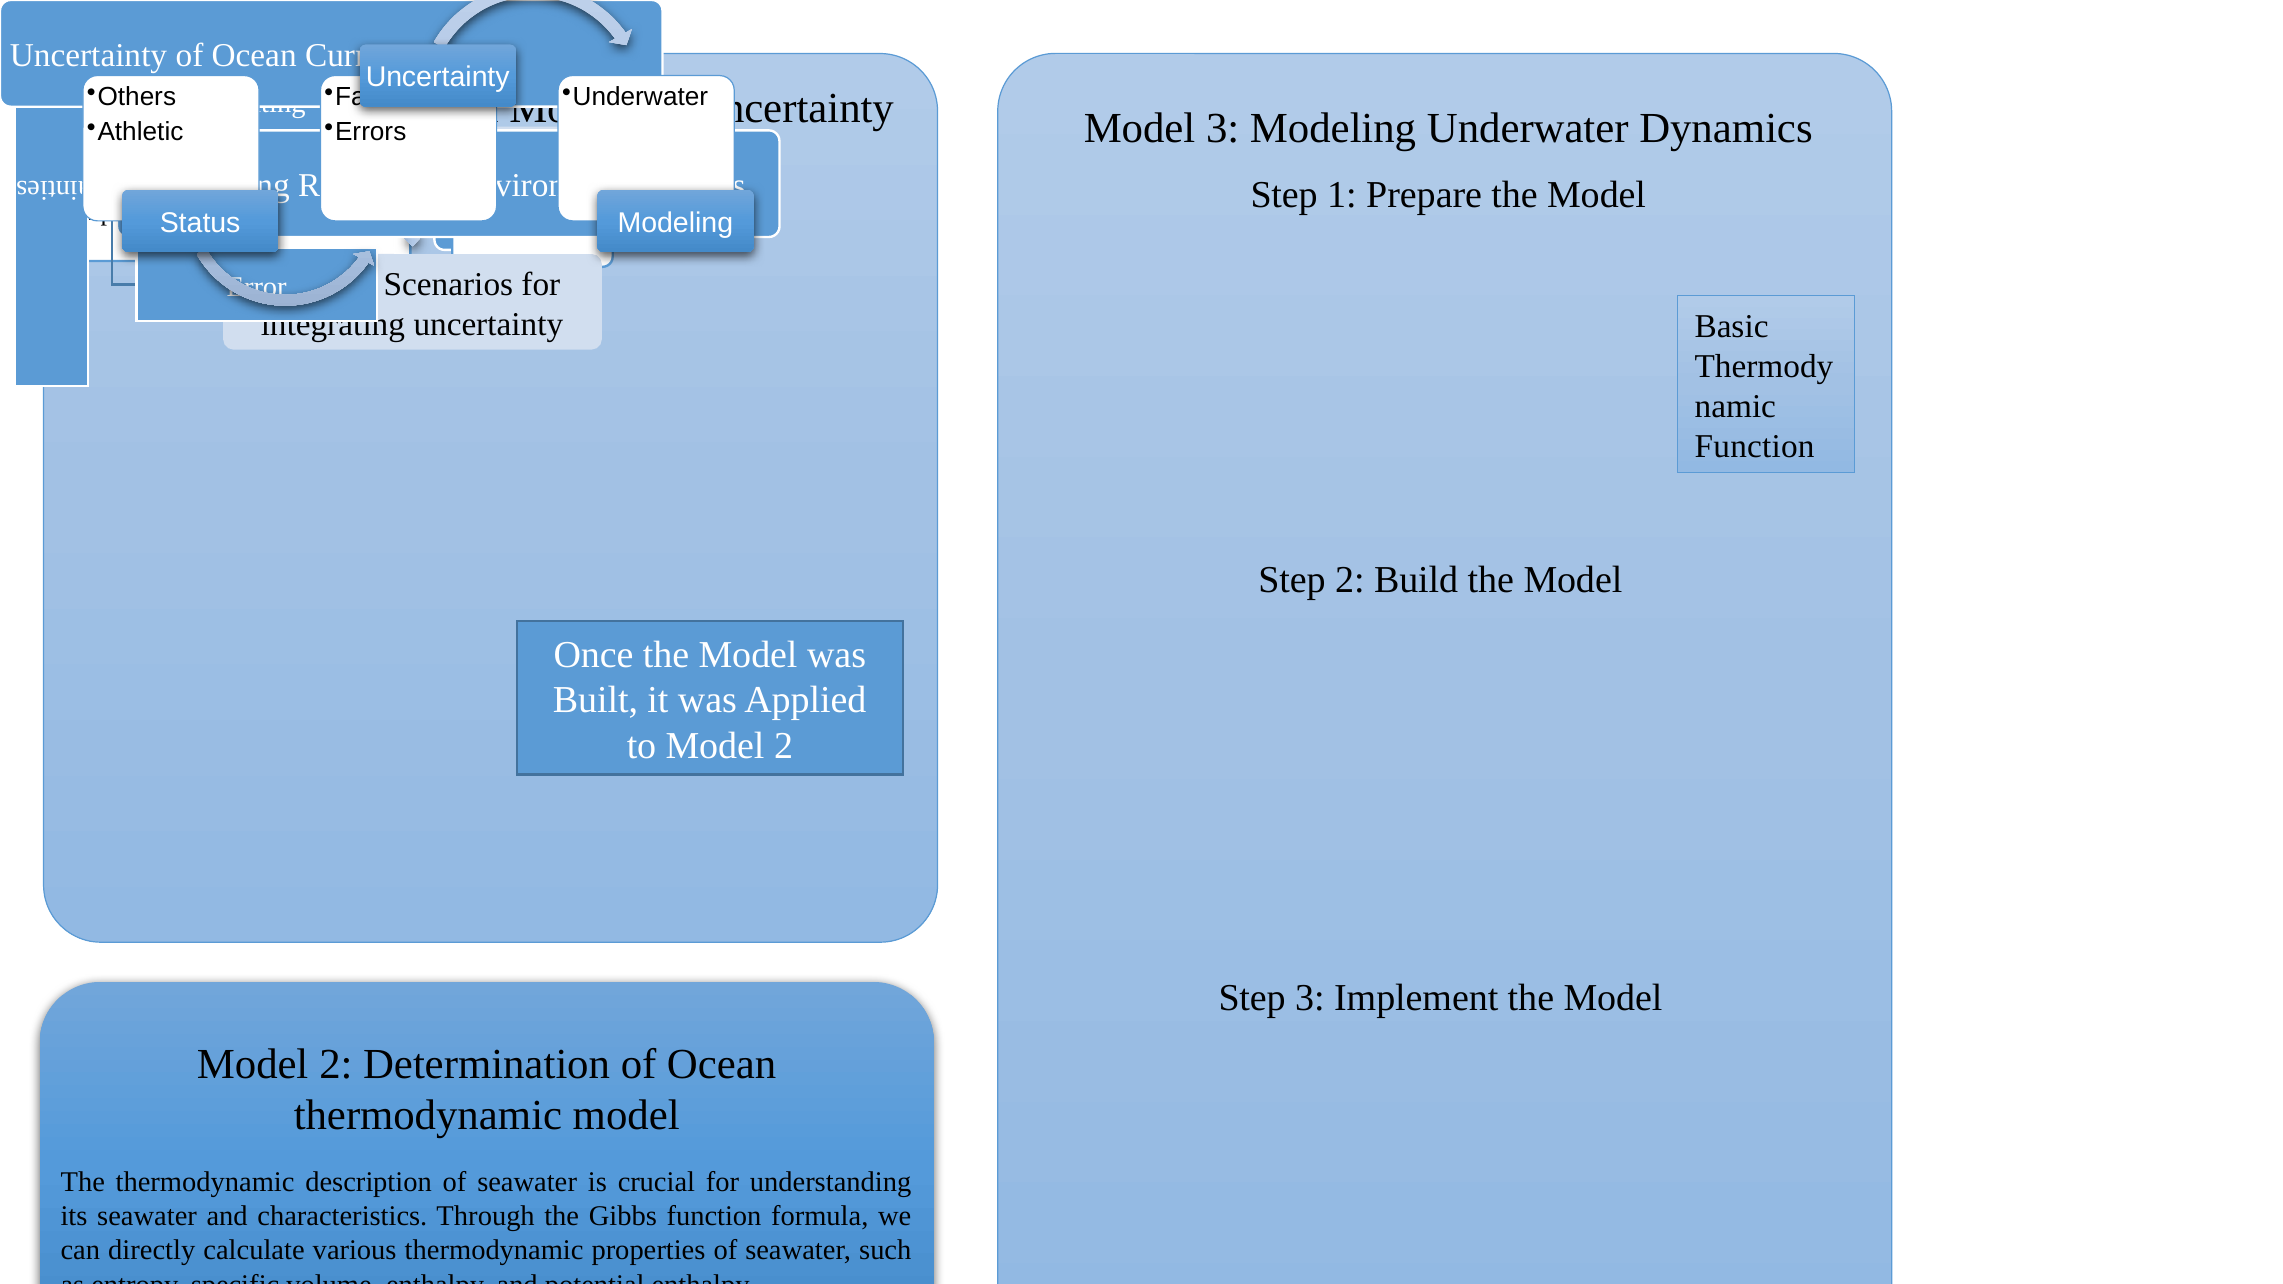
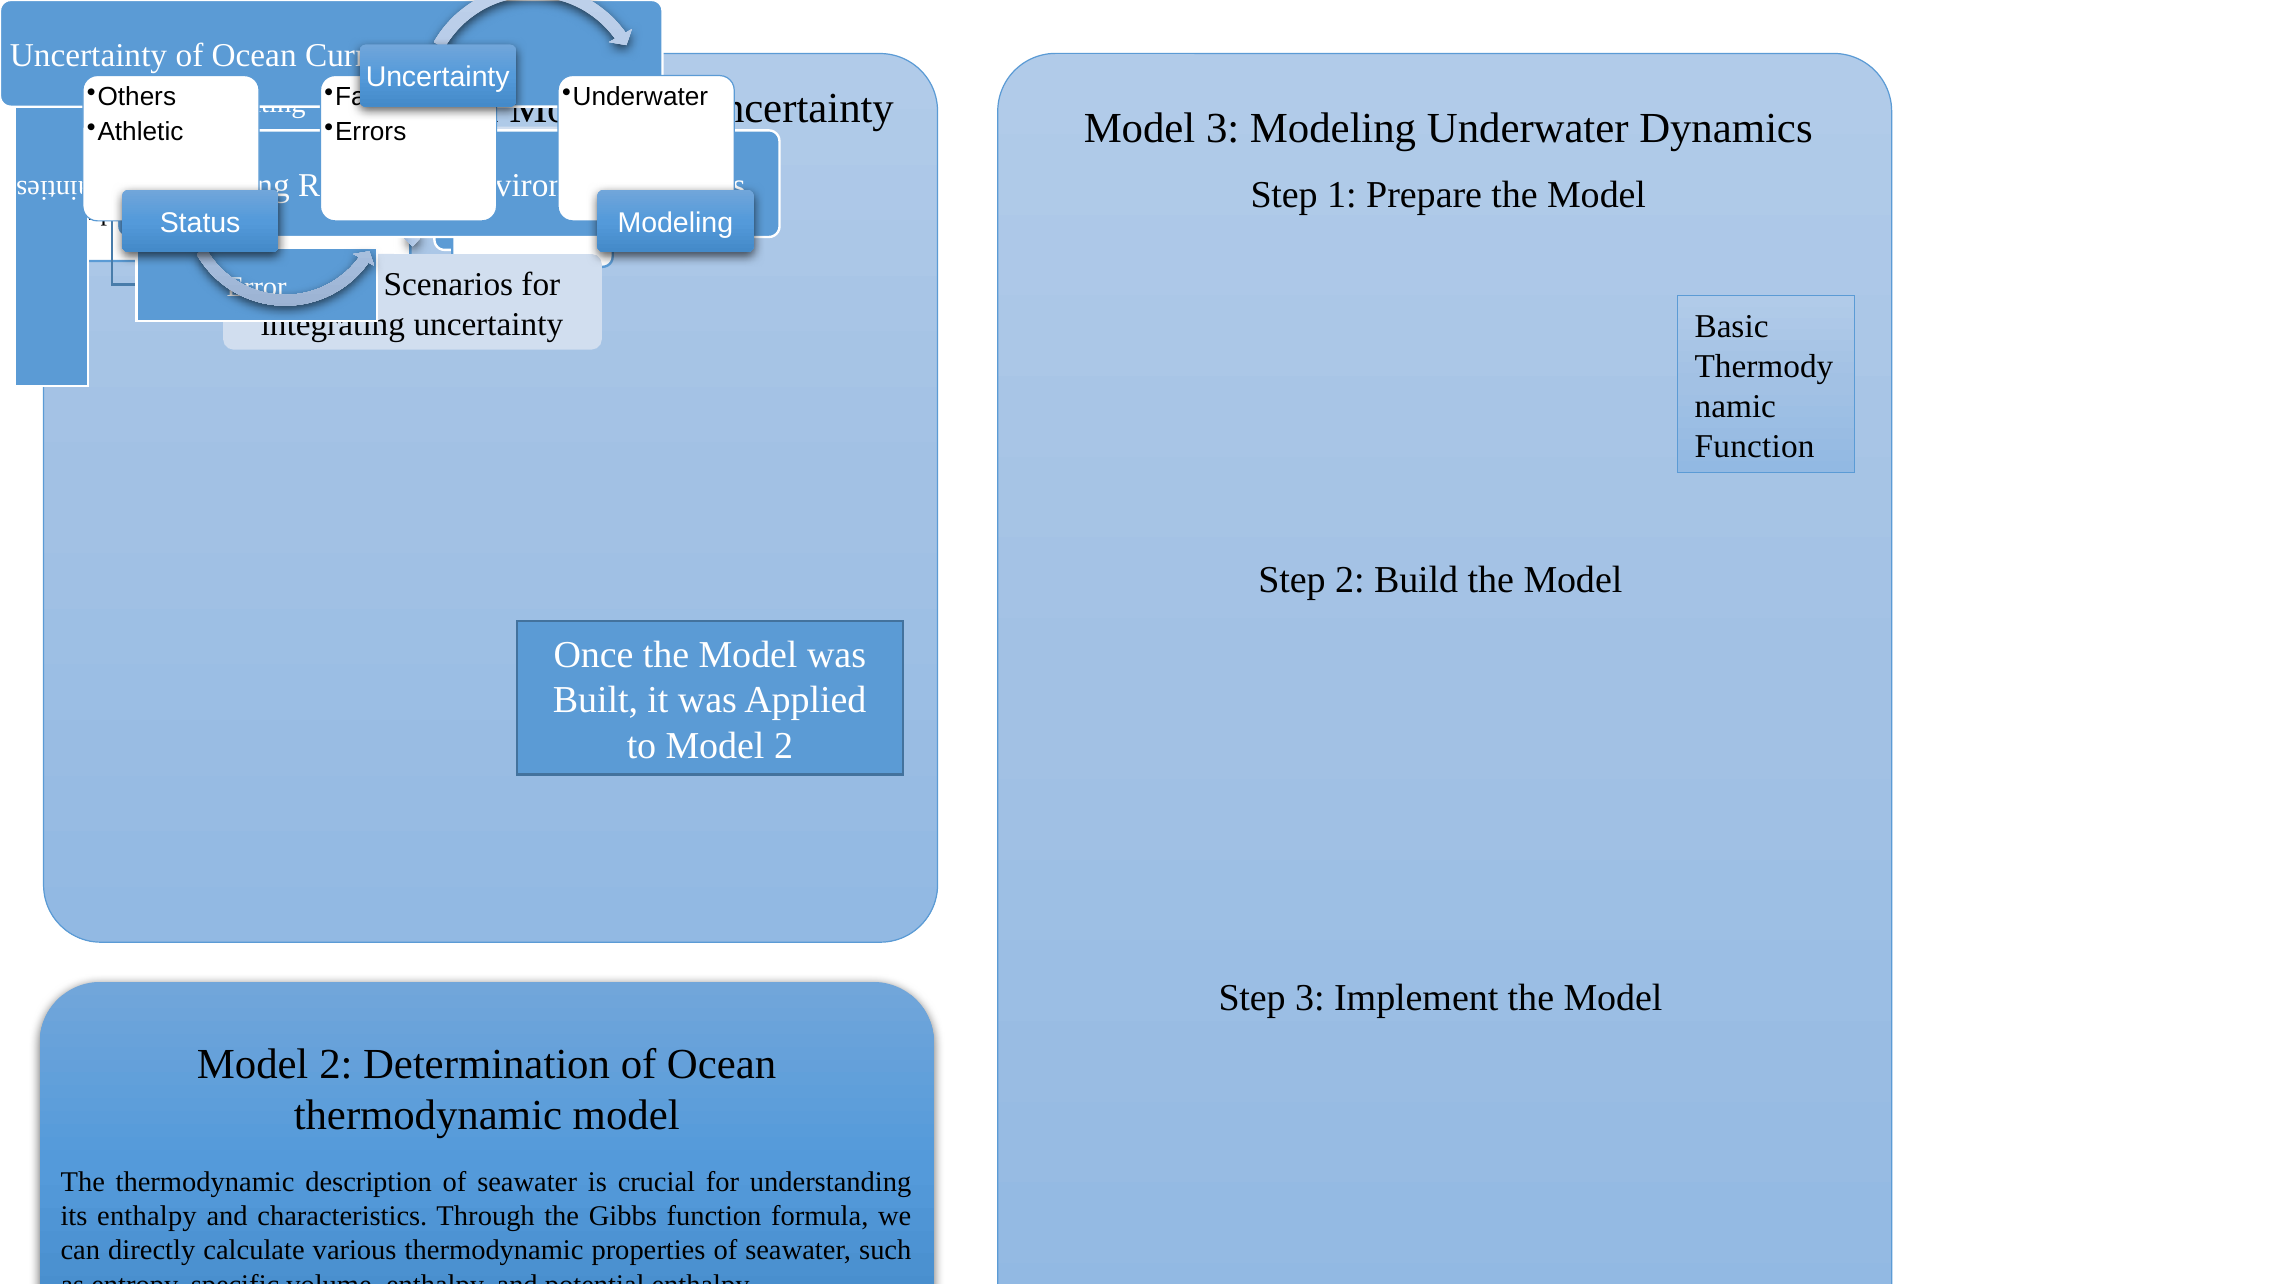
its seawater: seawater -> enthalpy
